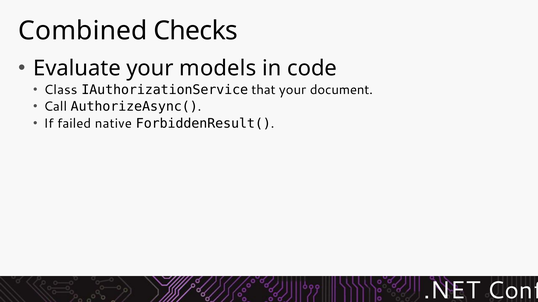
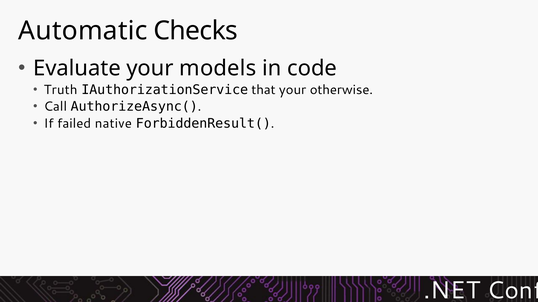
Combined: Combined -> Automatic
Class: Class -> Truth
document: document -> otherwise
